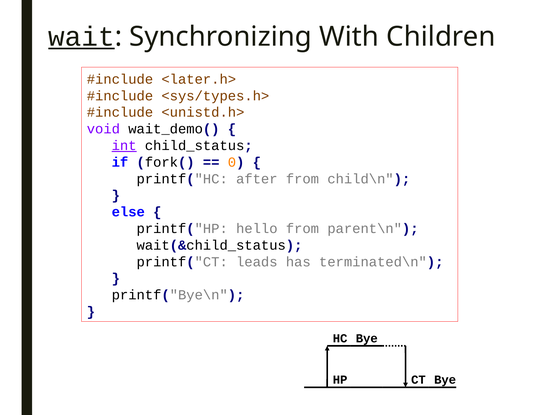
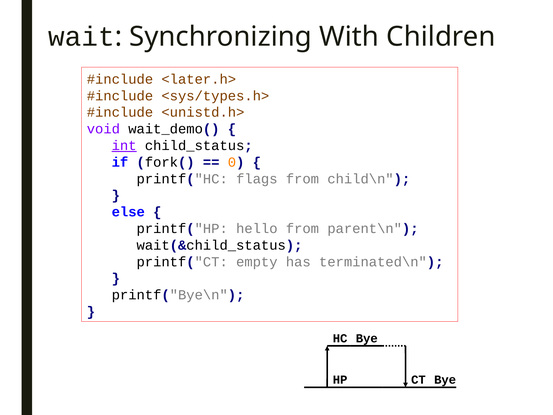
wait underline: present -> none
after: after -> flags
leads: leads -> empty
